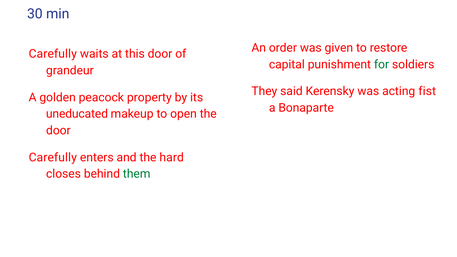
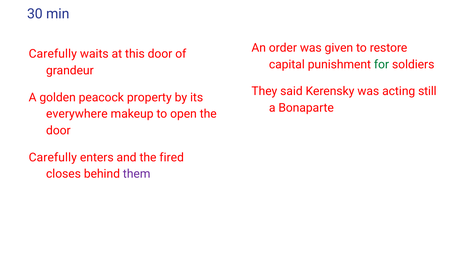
fist: fist -> still
uneducated: uneducated -> everywhere
hard: hard -> fired
them colour: green -> purple
